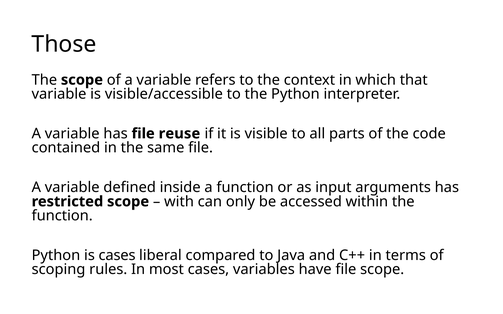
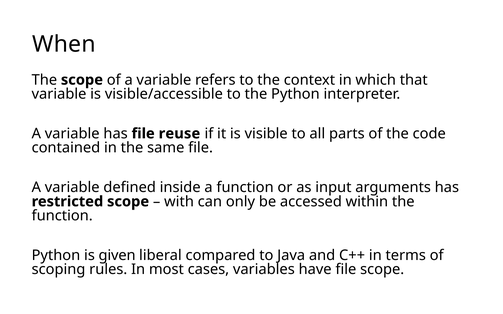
Those: Those -> When
is cases: cases -> given
